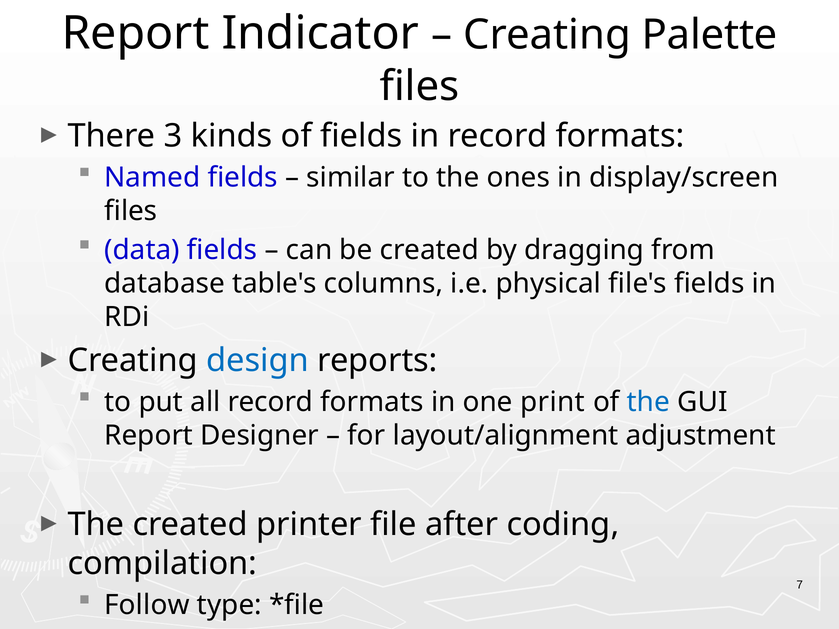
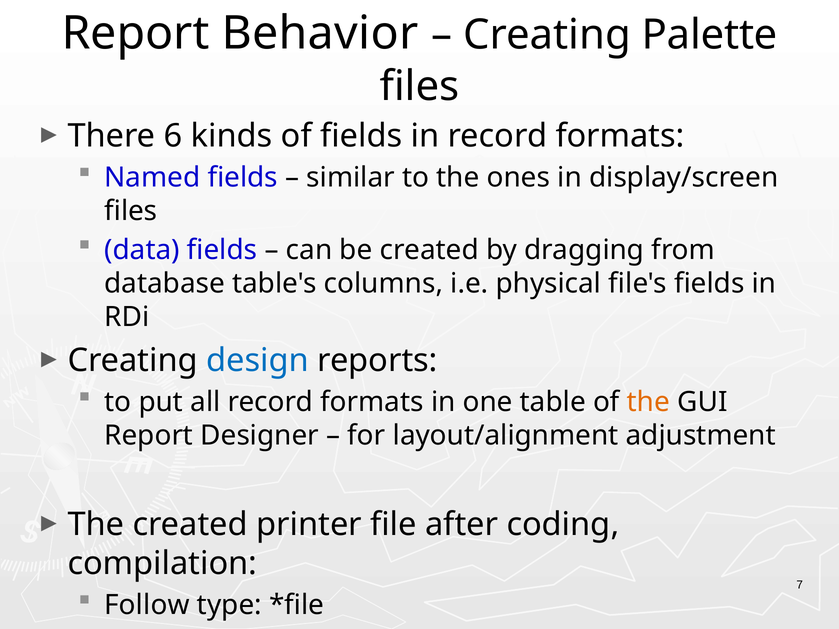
Indicator: Indicator -> Behavior
3: 3 -> 6
print: print -> table
the at (648, 402) colour: blue -> orange
